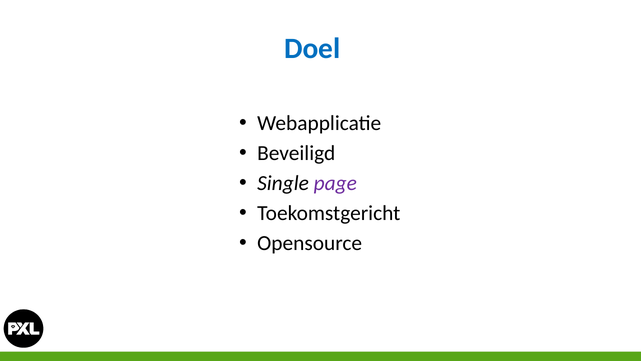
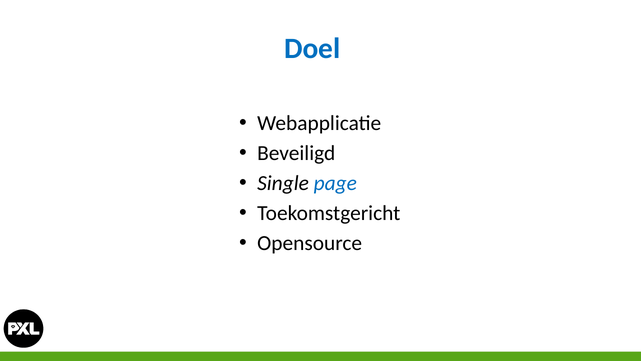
page colour: purple -> blue
